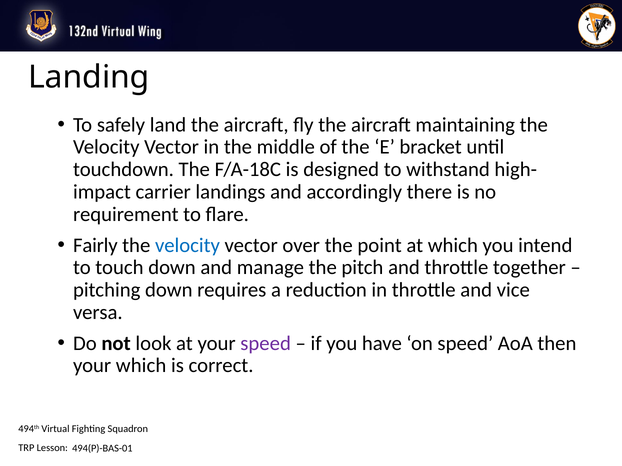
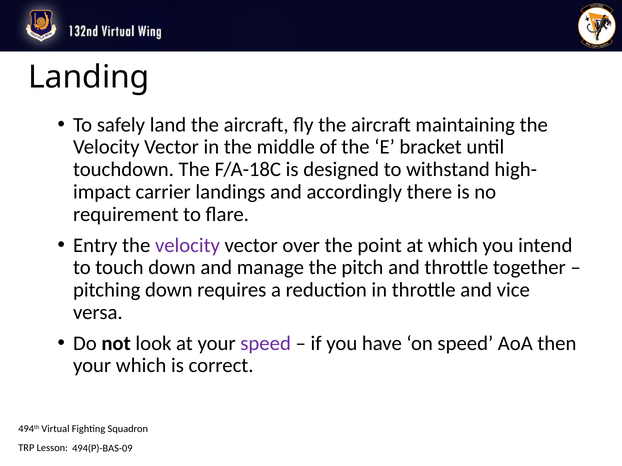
Fairly: Fairly -> Entry
velocity at (187, 245) colour: blue -> purple
494(P)-BAS-01: 494(P)-BAS-01 -> 494(P)-BAS-09
